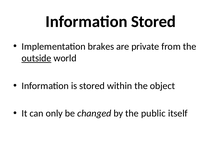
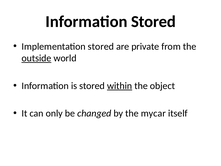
Implementation brakes: brakes -> stored
within underline: none -> present
public: public -> mycar
